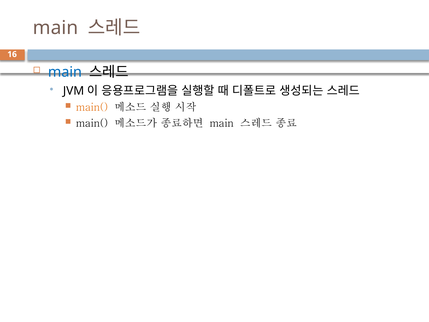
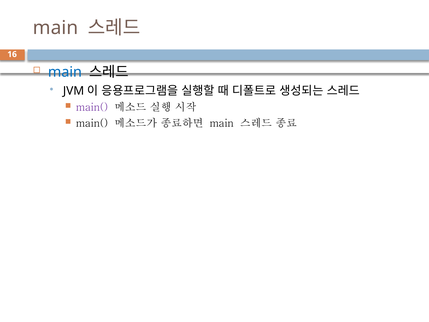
main( at (92, 107) colour: orange -> purple
